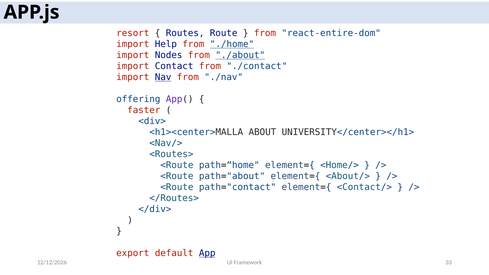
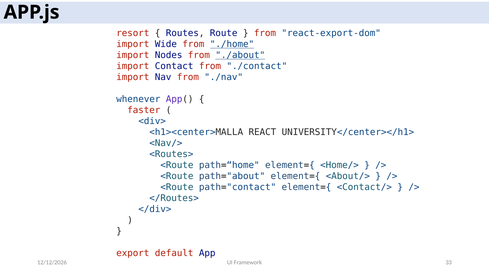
react-entire-dom: react-entire-dom -> react-export-dom
Help: Help -> Wide
Nav underline: present -> none
offering: offering -> whenever
ABOUT: ABOUT -> REACT
App underline: present -> none
